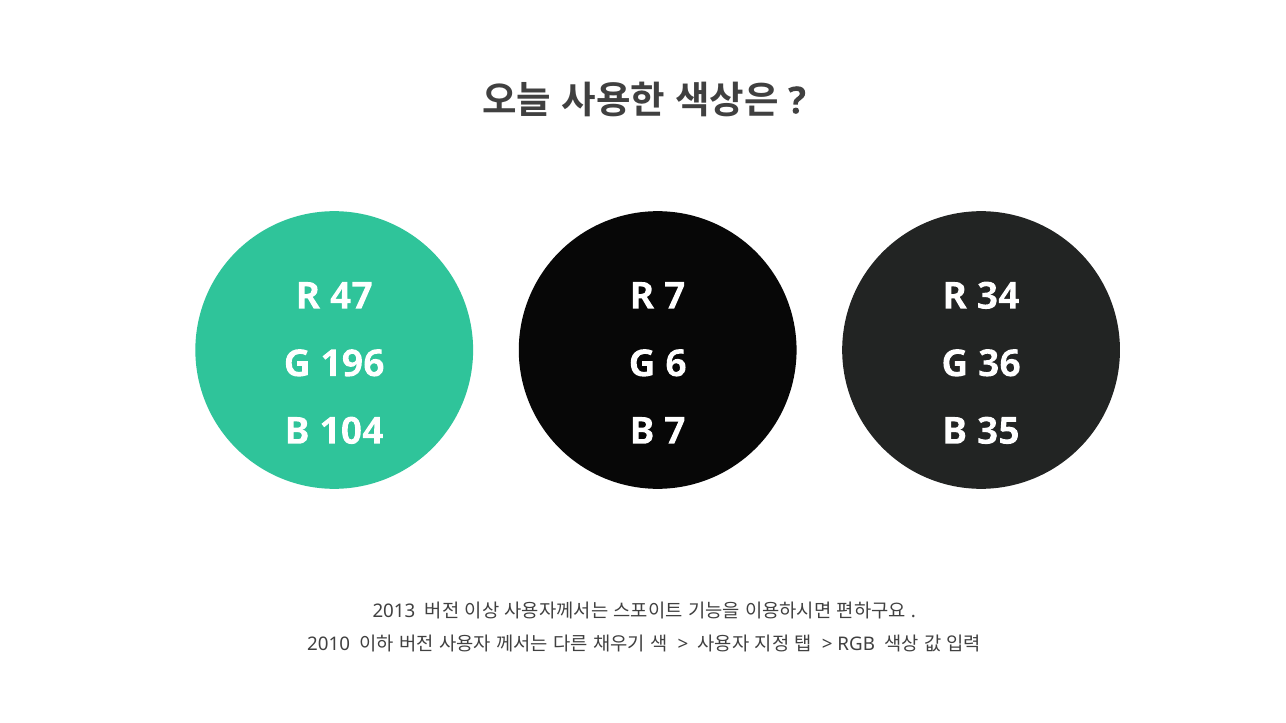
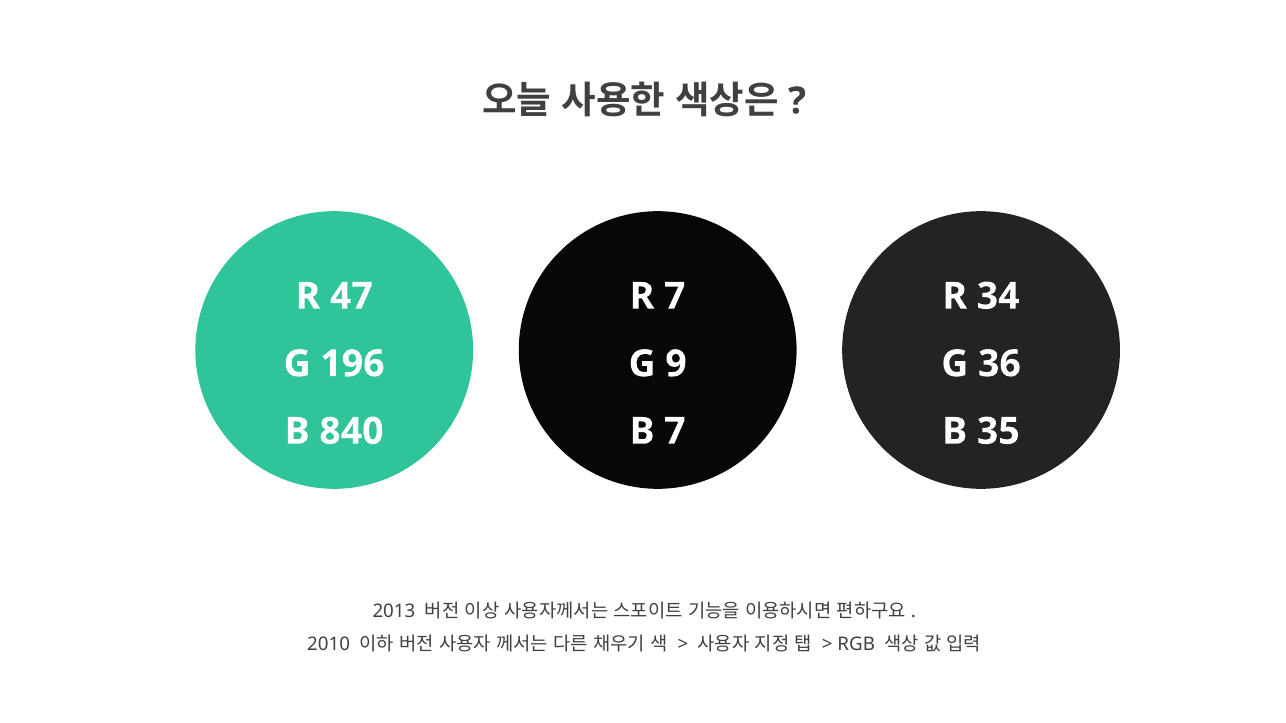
6: 6 -> 9
104: 104 -> 840
